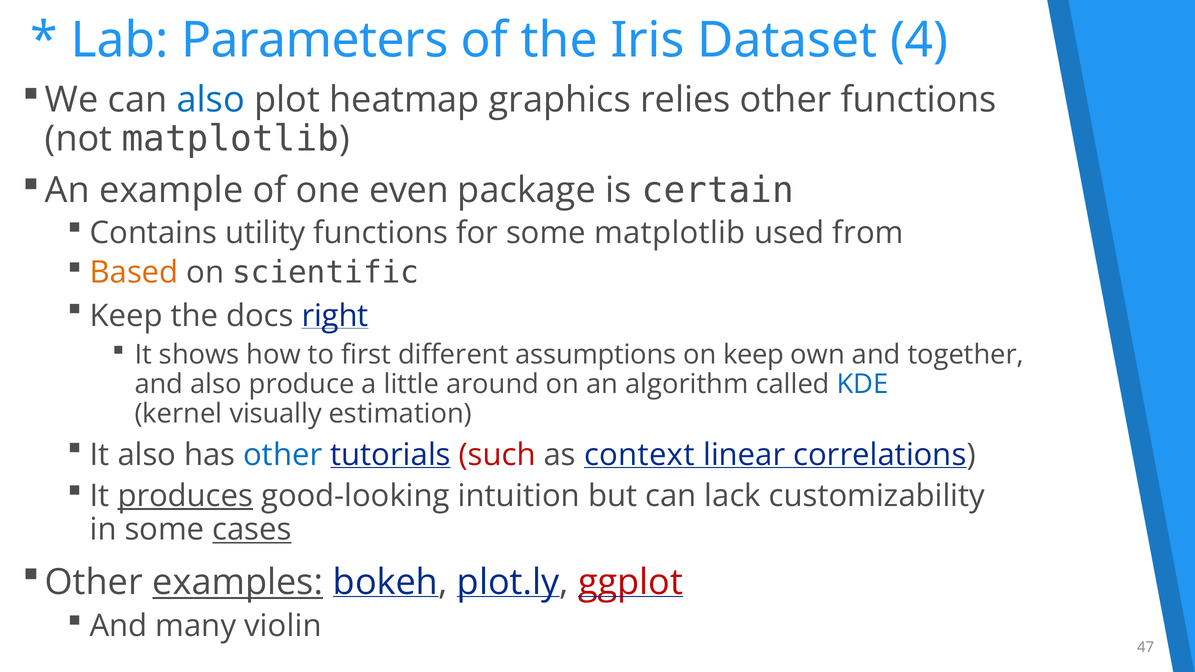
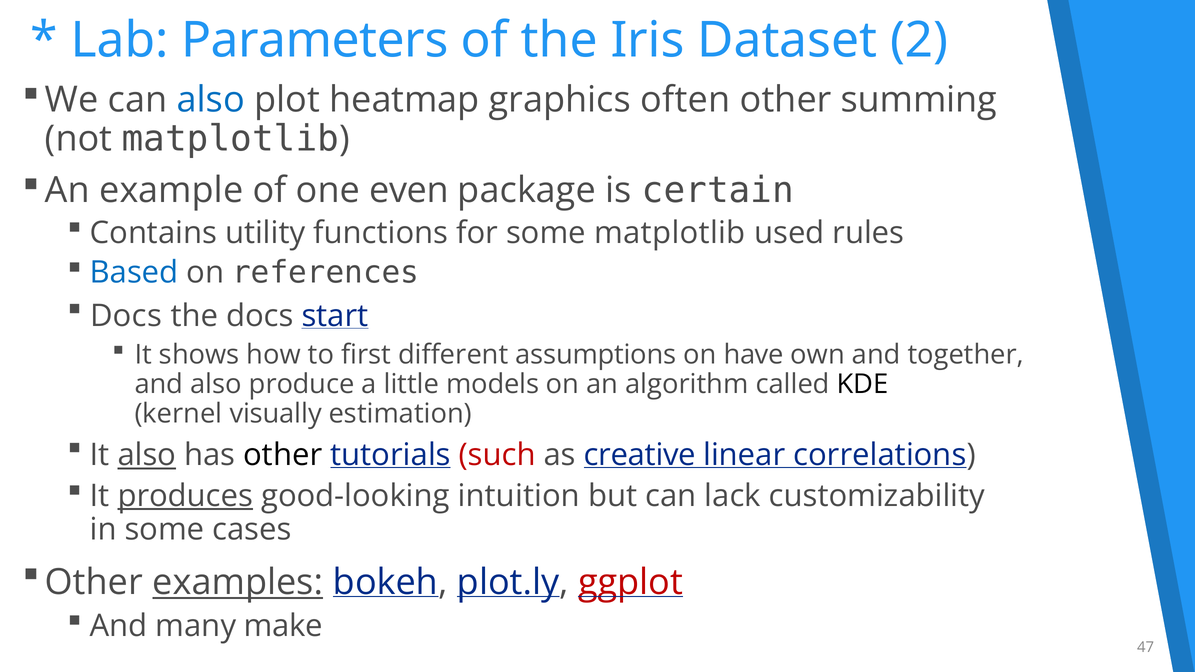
4: 4 -> 2
relies: relies -> often
other functions: functions -> summing
from: from -> rules
Based colour: orange -> blue
scientific: scientific -> references
Keep at (126, 316): Keep -> Docs
right: right -> start
on keep: keep -> have
around: around -> models
KDE colour: blue -> black
also at (147, 455) underline: none -> present
other at (283, 455) colour: blue -> black
context: context -> creative
cases underline: present -> none
violin: violin -> make
